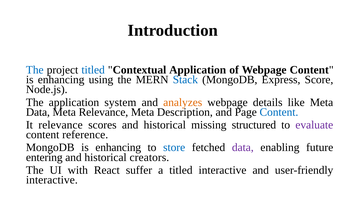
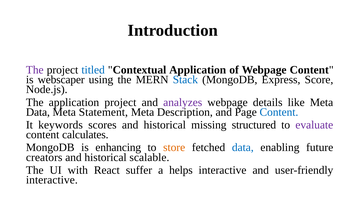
The at (35, 70) colour: blue -> purple
enhancing at (61, 80): enhancing -> webscaper
application system: system -> project
analyzes colour: orange -> purple
Meta Relevance: Relevance -> Statement
It relevance: relevance -> keywords
reference: reference -> calculates
store colour: blue -> orange
data at (243, 148) colour: purple -> blue
entering: entering -> creators
creators: creators -> scalable
a titled: titled -> helps
